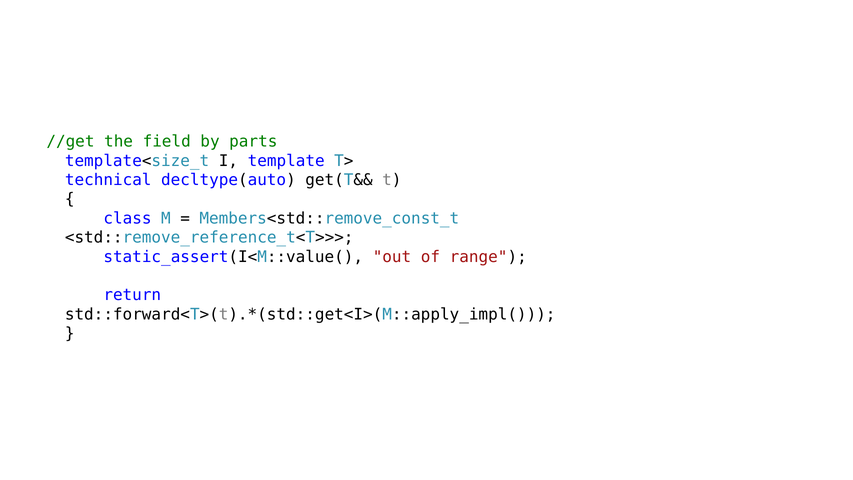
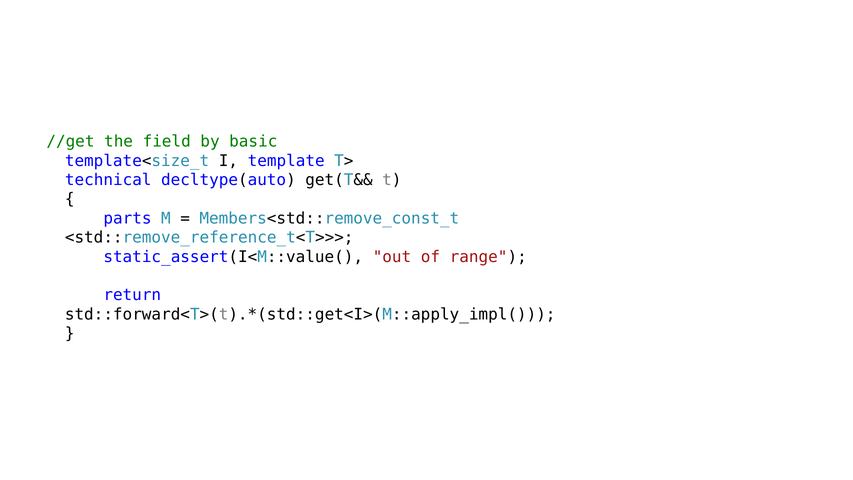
parts: parts -> basic
class: class -> parts
